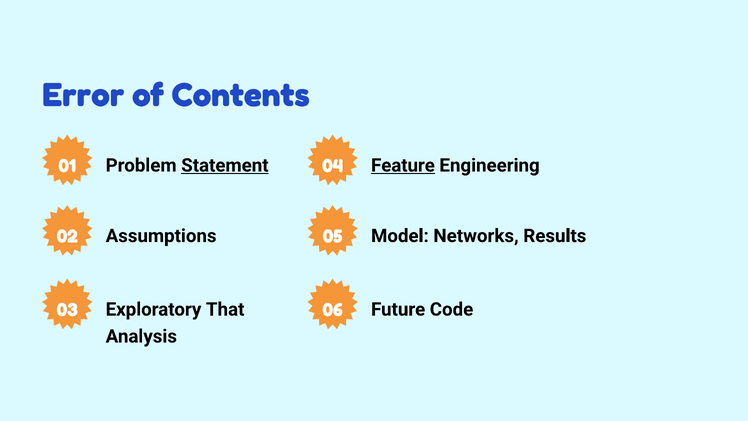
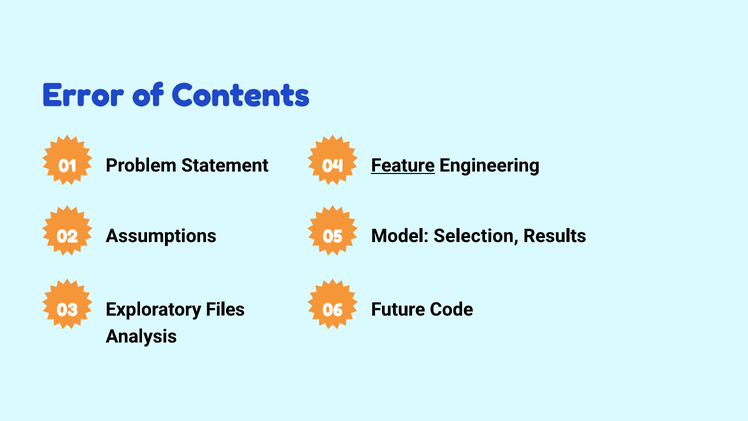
Statement underline: present -> none
Networks: Networks -> Selection
That: That -> Files
